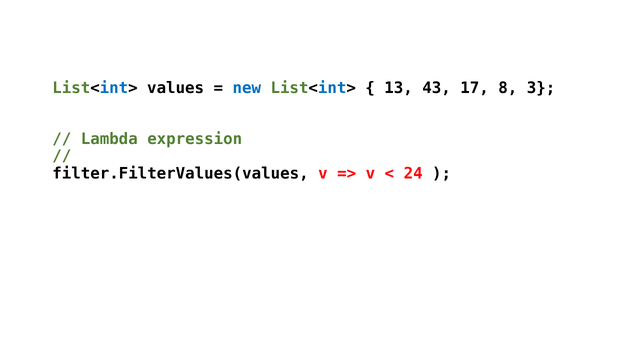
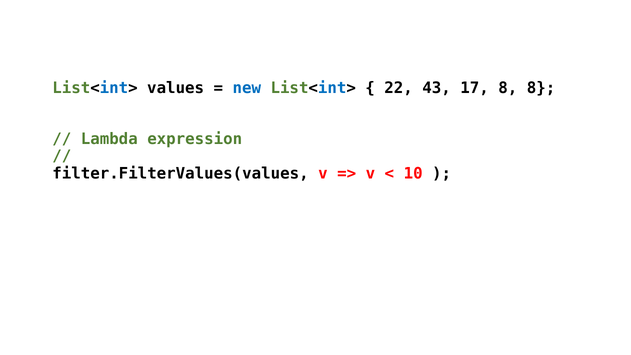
13: 13 -> 22
8 3: 3 -> 8
24: 24 -> 10
